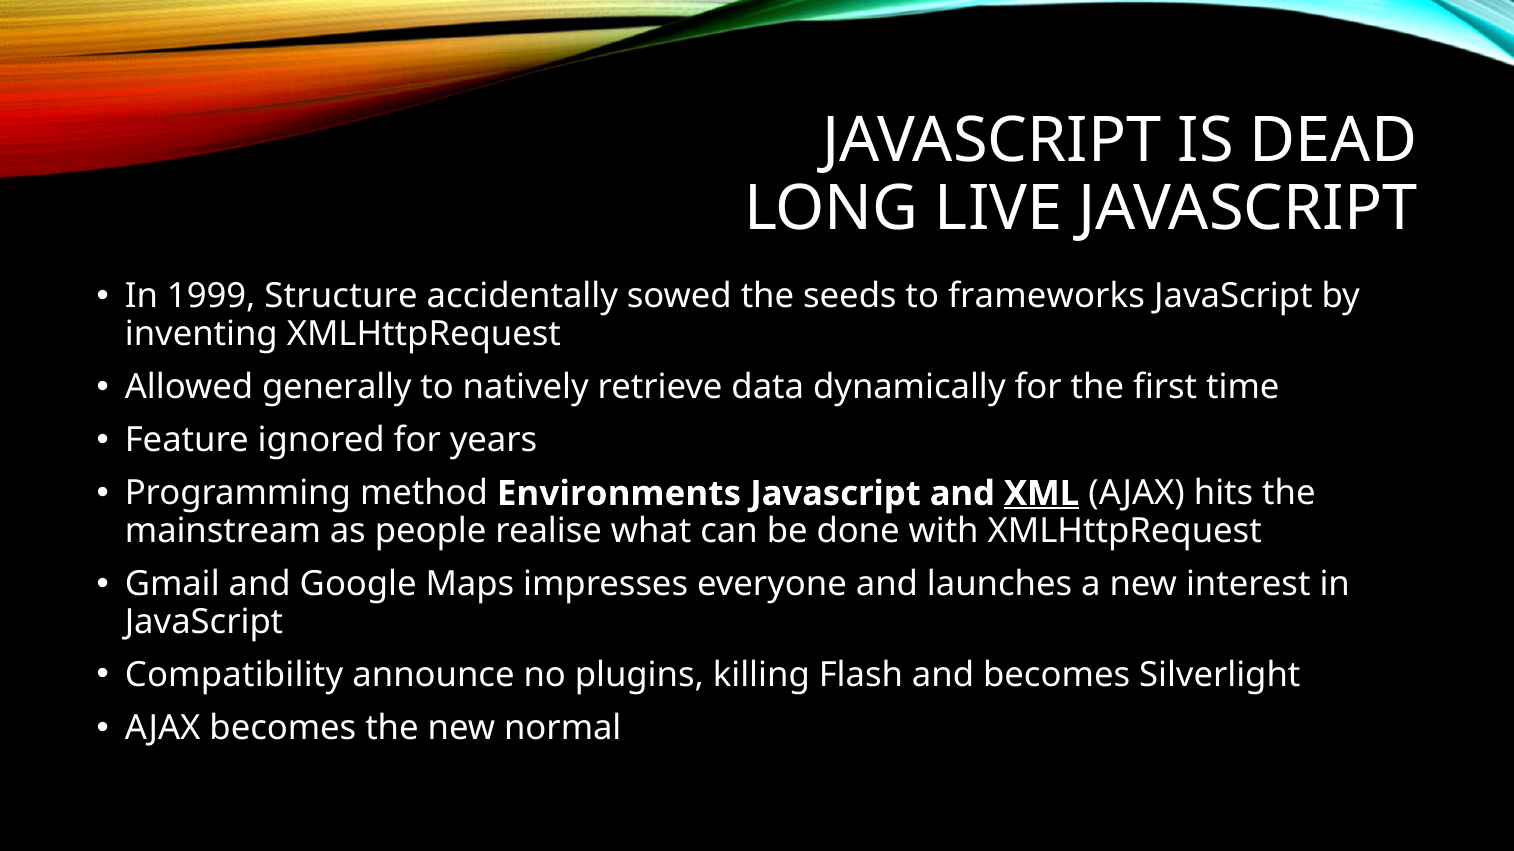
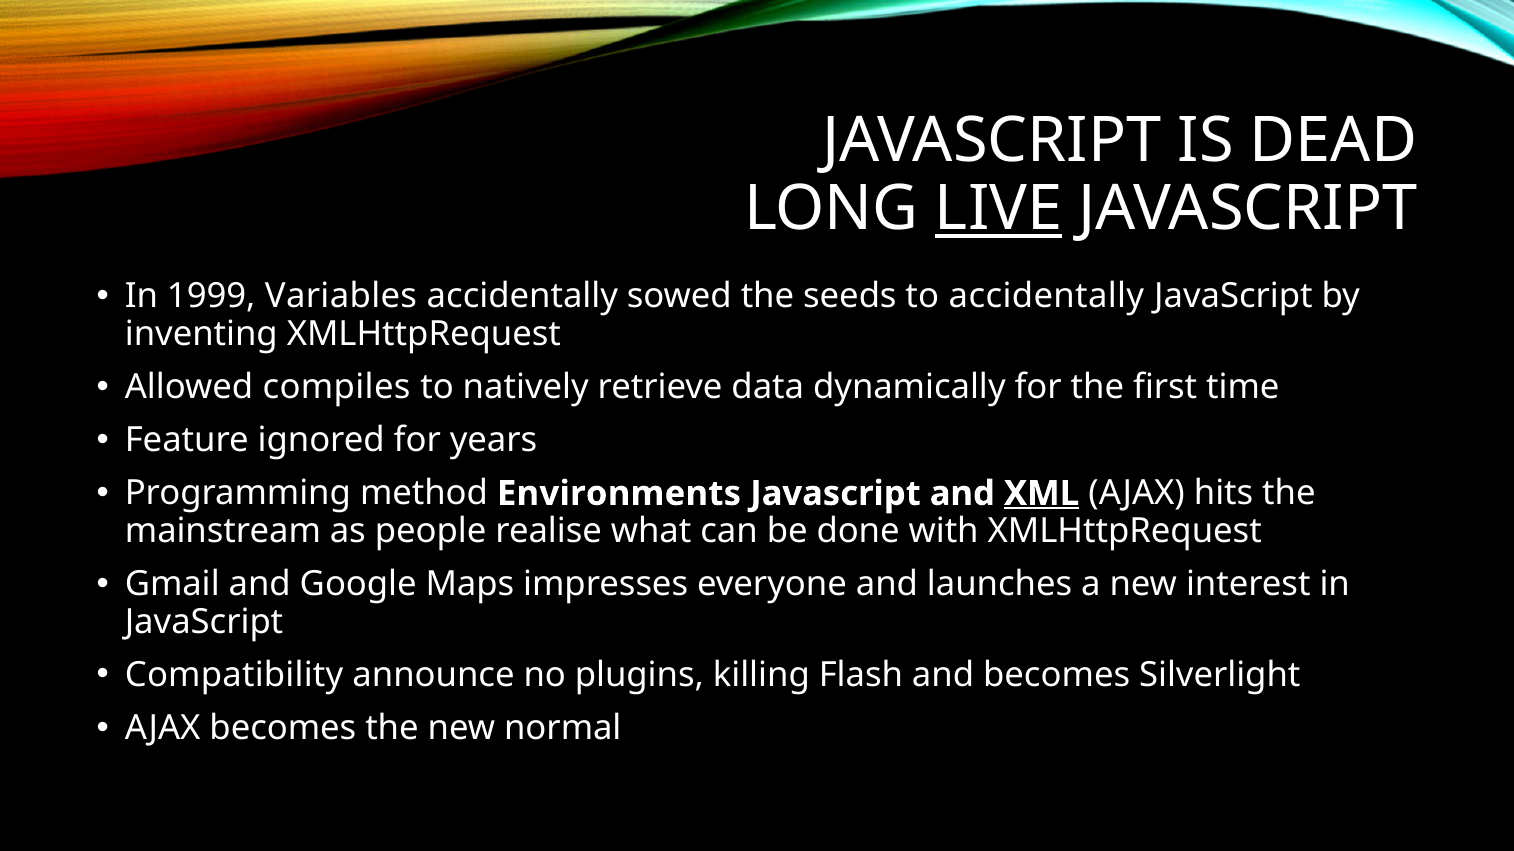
LIVE underline: none -> present
Structure: Structure -> Variables
to frameworks: frameworks -> accidentally
generally: generally -> compiles
